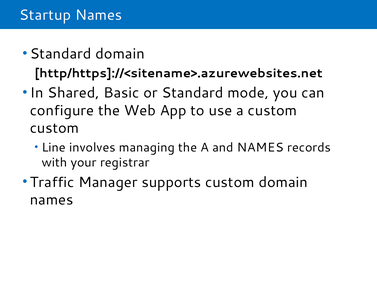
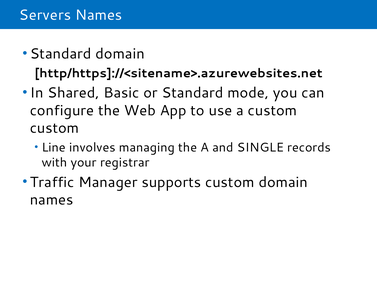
Startup: Startup -> Servers
and NAMES: NAMES -> SINGLE
